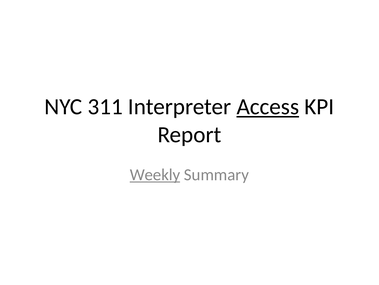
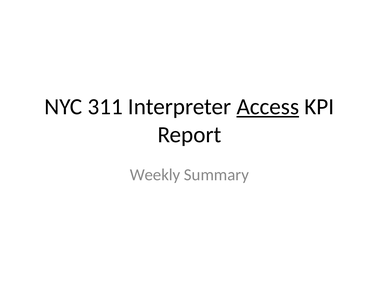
Weekly underline: present -> none
